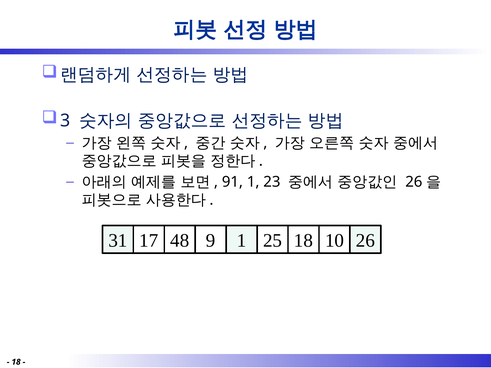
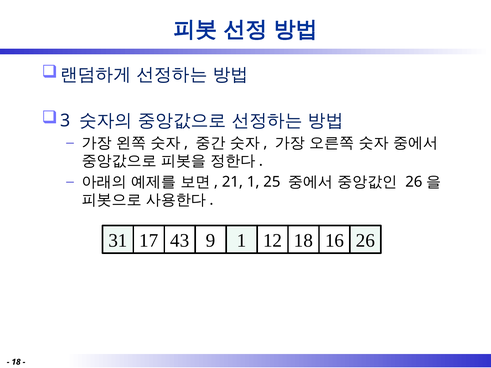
91: 91 -> 21
23: 23 -> 25
48: 48 -> 43
25: 25 -> 12
10: 10 -> 16
